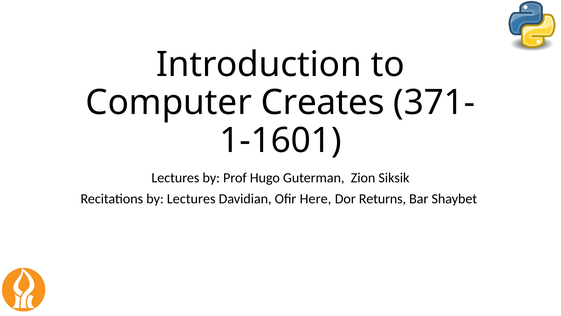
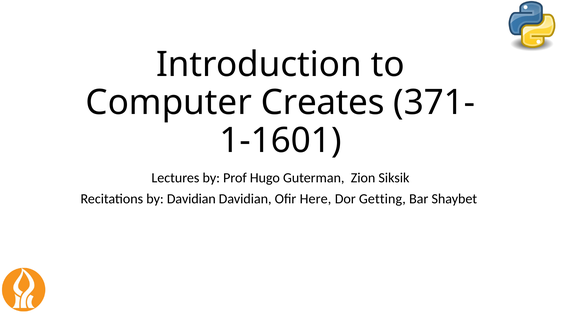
by Lectures: Lectures -> Davidian
Returns: Returns -> Getting
